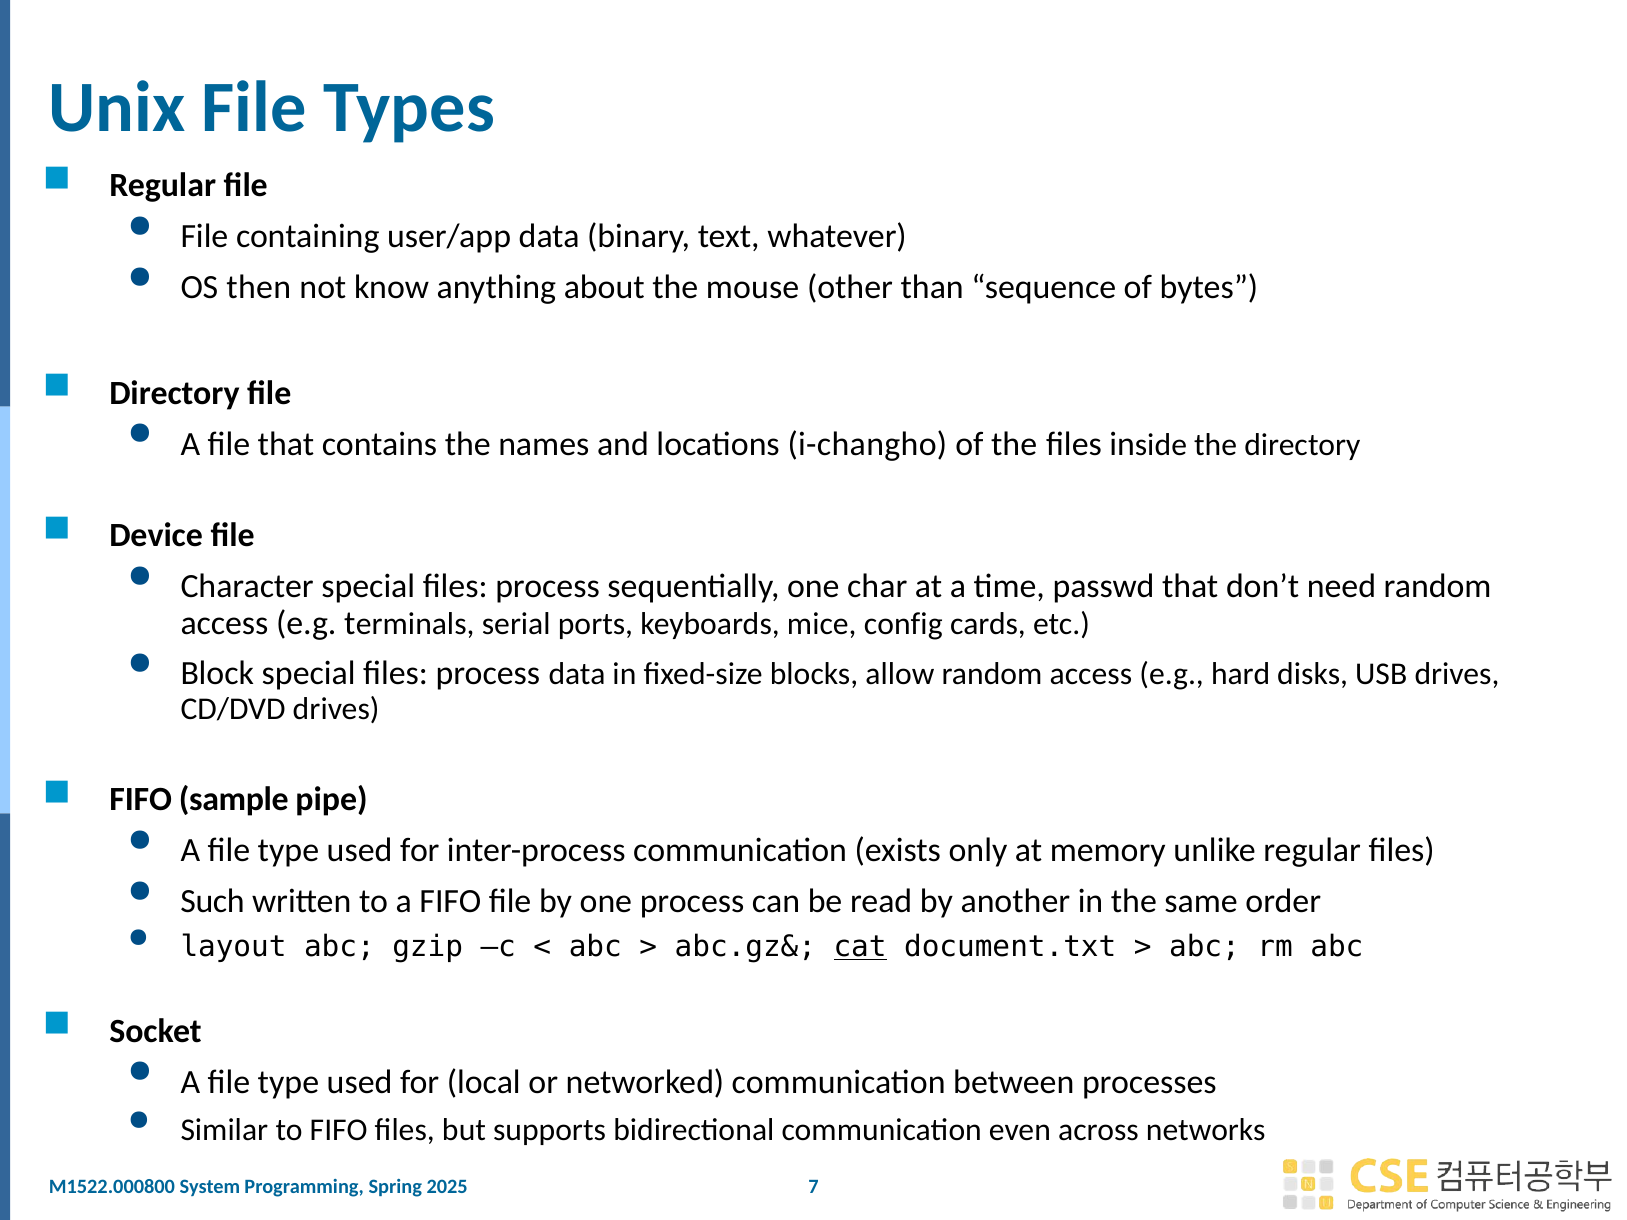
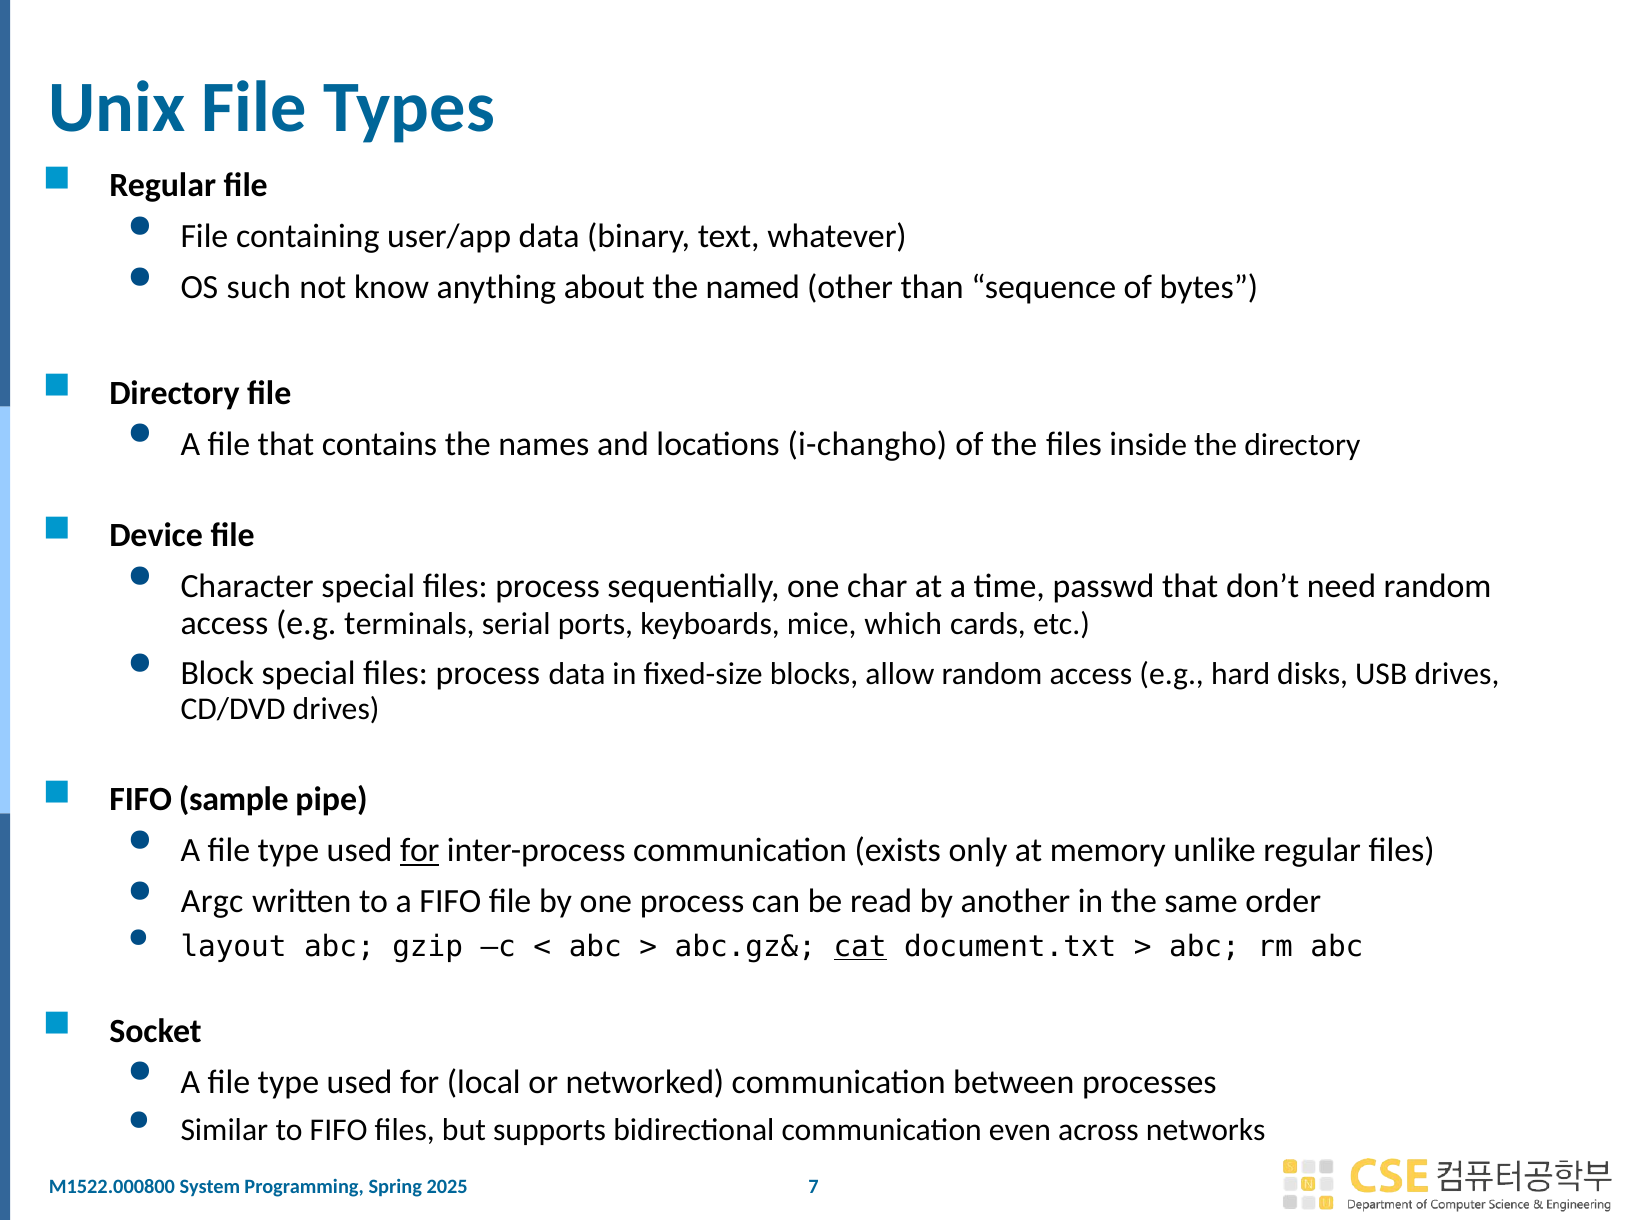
then: then -> such
mouse: mouse -> named
config: config -> which
for at (420, 850) underline: none -> present
Such: Such -> Argc
